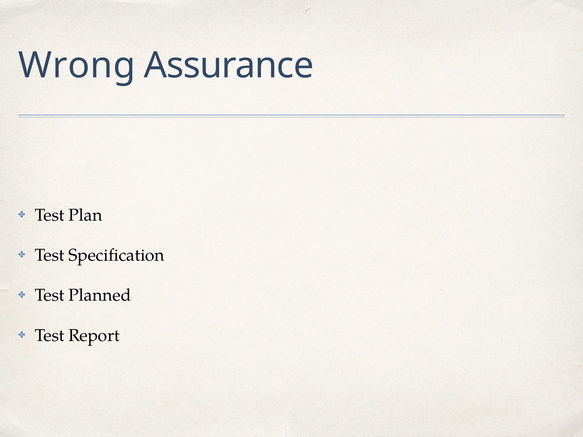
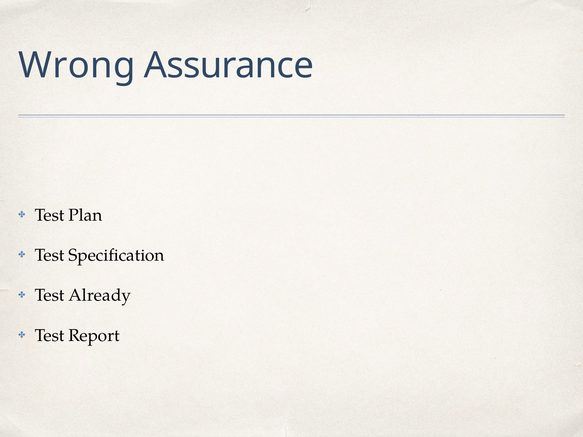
Planned: Planned -> Already
